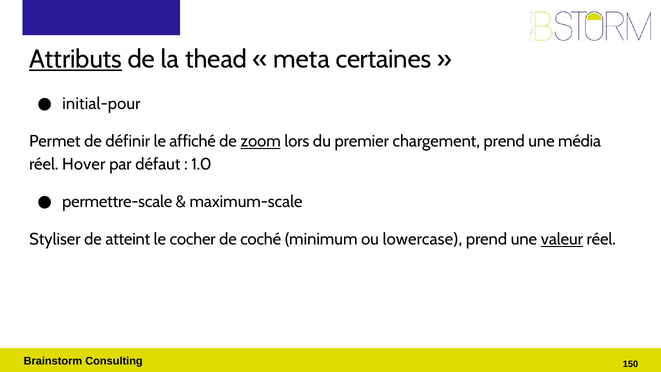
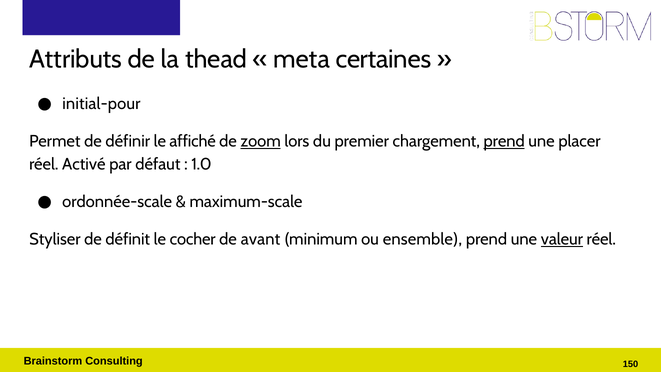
Attributs underline: present -> none
prend at (504, 141) underline: none -> present
média: média -> placer
Hover: Hover -> Activé
permettre-scale: permettre-scale -> ordonnée-scale
atteint: atteint -> définit
coché: coché -> avant
lowercase: lowercase -> ensemble
